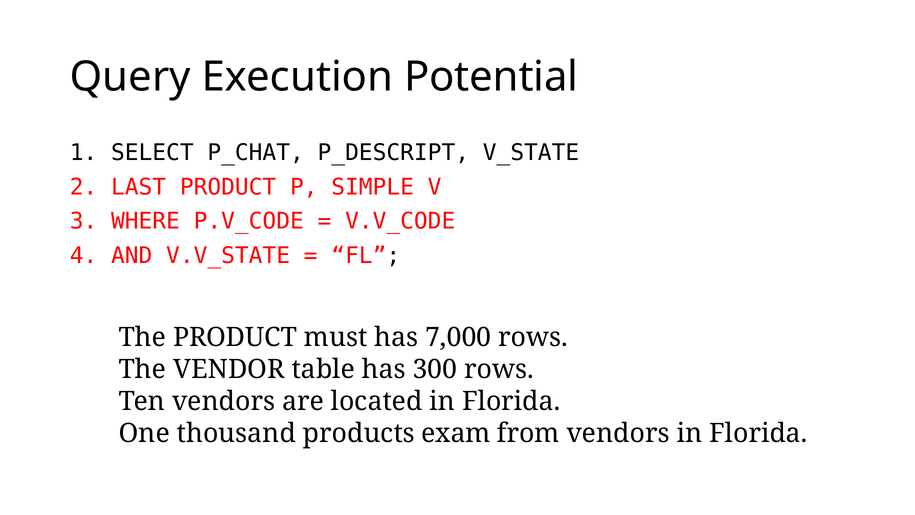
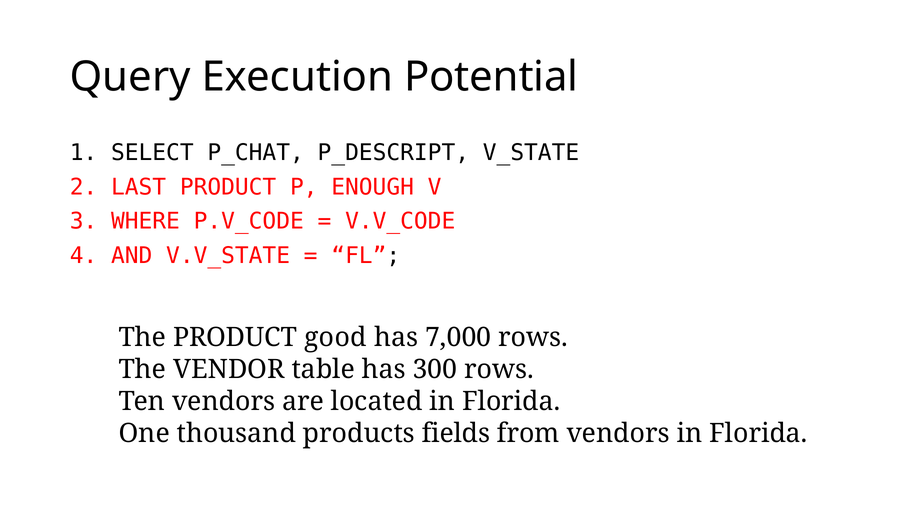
SIMPLE: SIMPLE -> ENOUGH
must: must -> good
exam: exam -> fields
